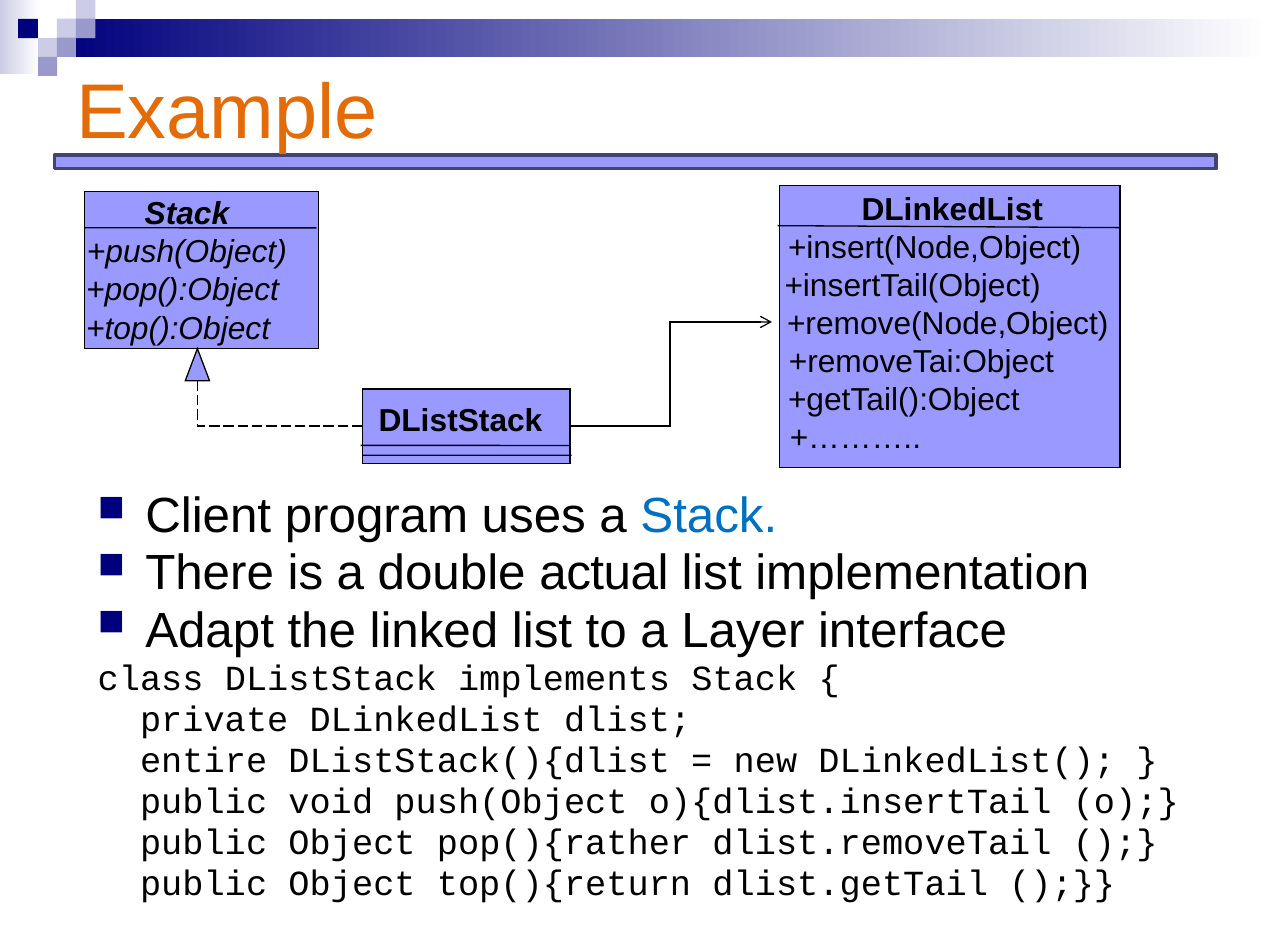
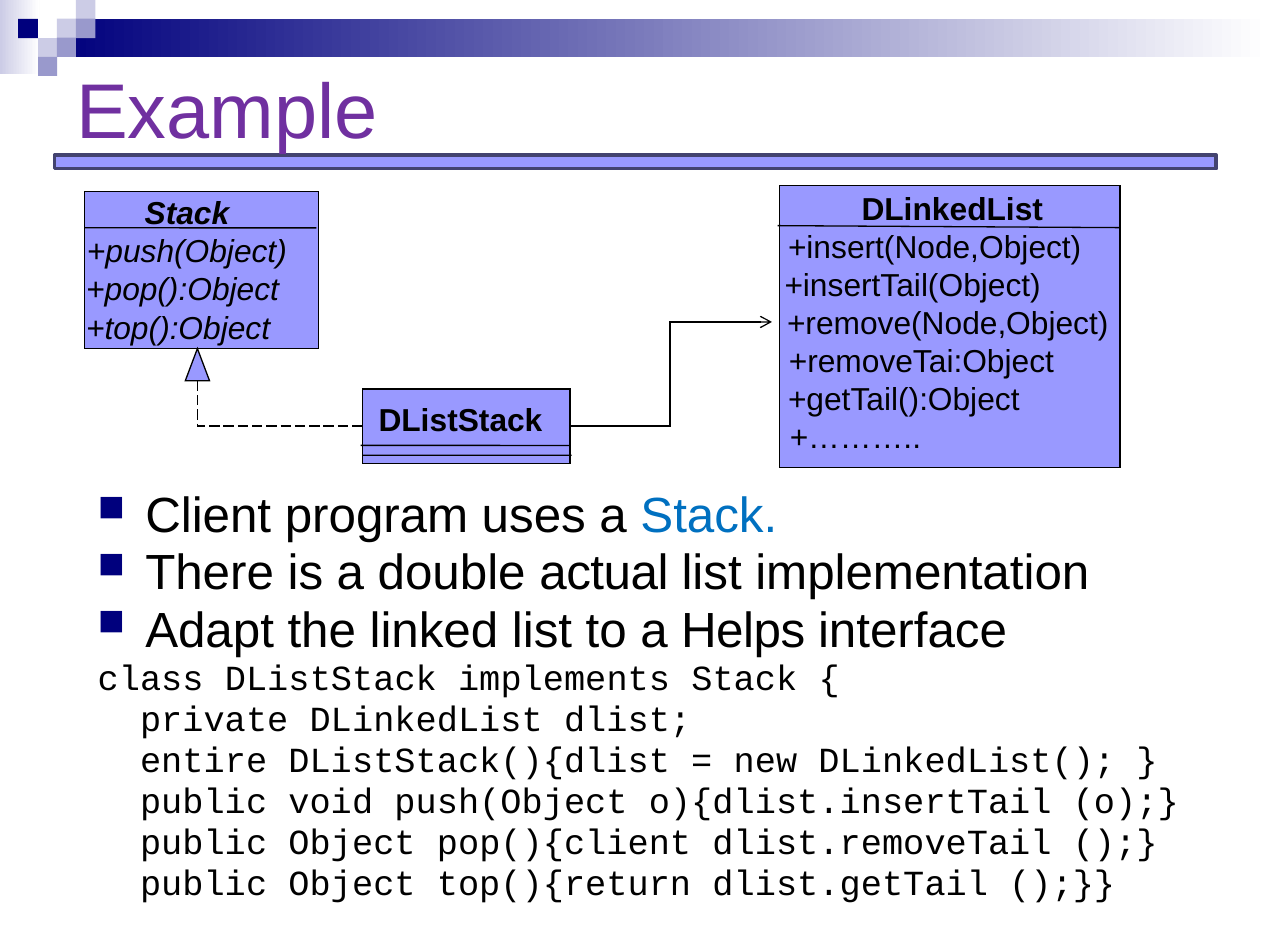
Example colour: orange -> purple
Layer: Layer -> Helps
pop(){rather: pop(){rather -> pop(){client
